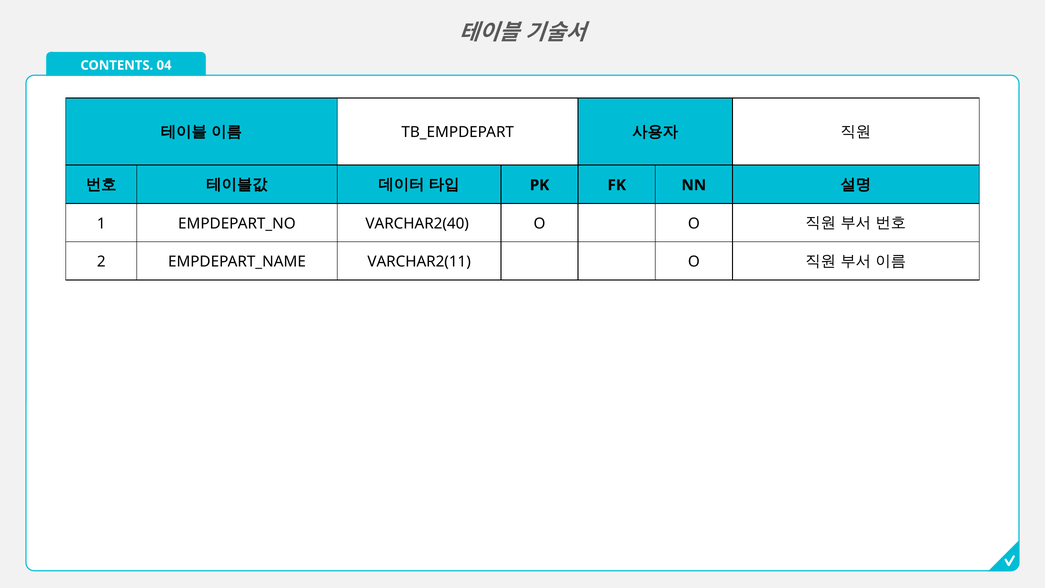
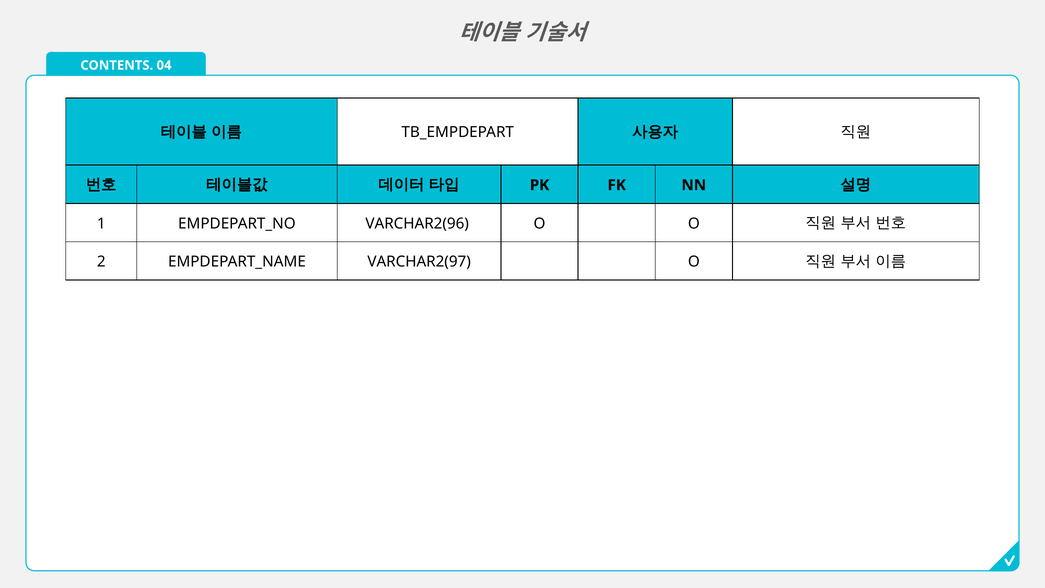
VARCHAR2(40: VARCHAR2(40 -> VARCHAR2(96
VARCHAR2(11: VARCHAR2(11 -> VARCHAR2(97
